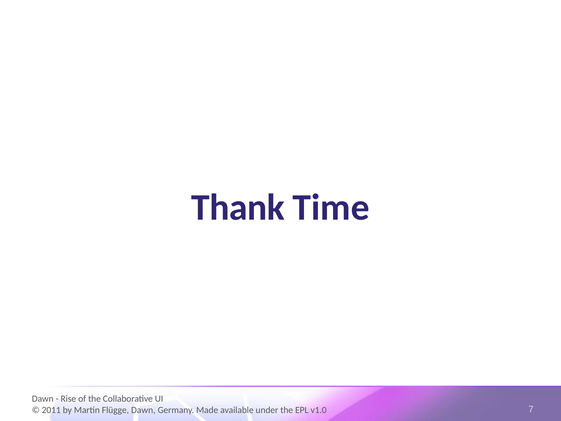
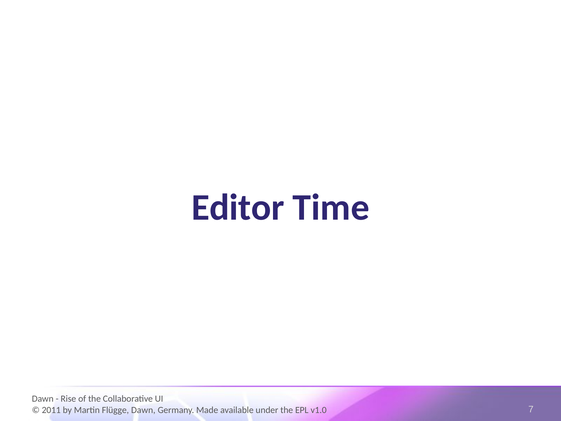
Thank: Thank -> Editor
